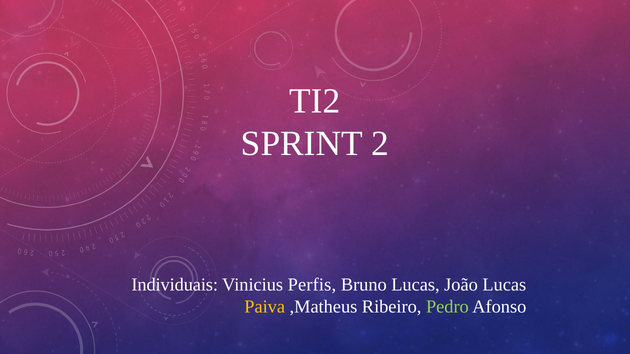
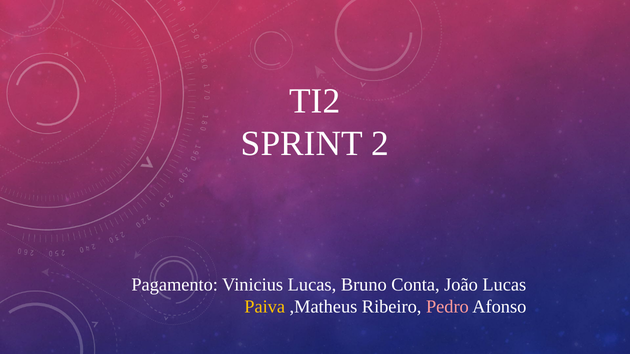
Individuais: Individuais -> Pagamento
Vinicius Perfis: Perfis -> Lucas
Bruno Lucas: Lucas -> Conta
Pedro colour: light green -> pink
